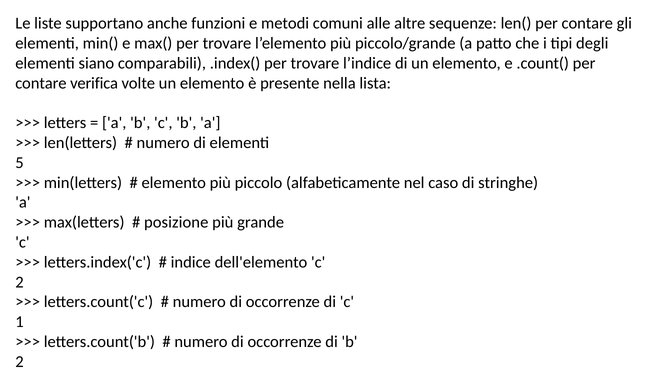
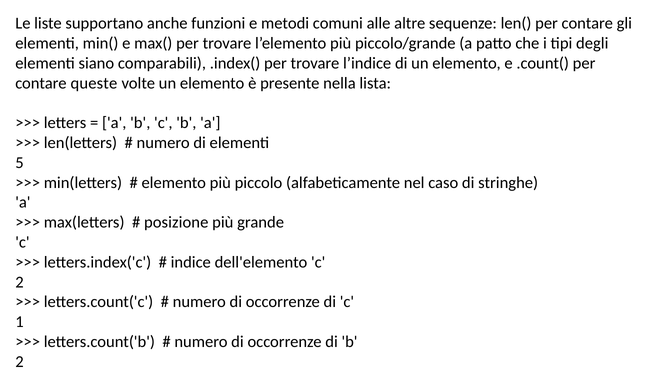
verifica: verifica -> queste
